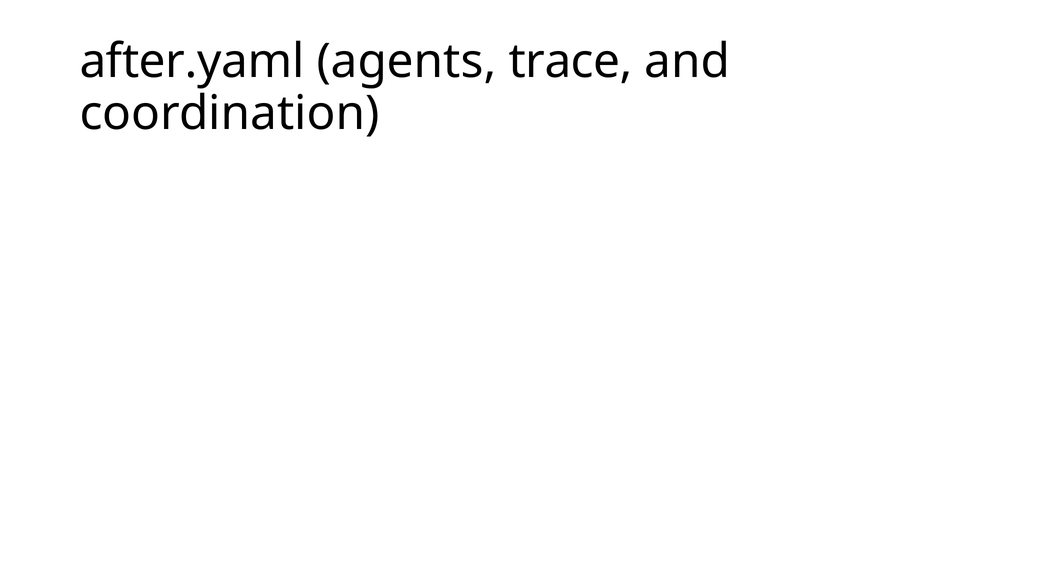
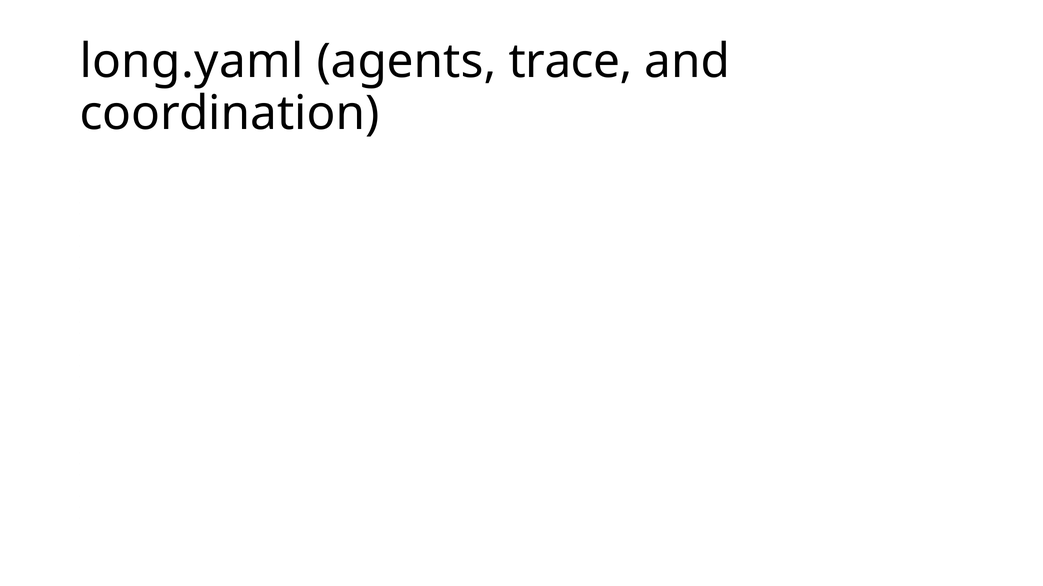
after.yaml: after.yaml -> long.yaml
